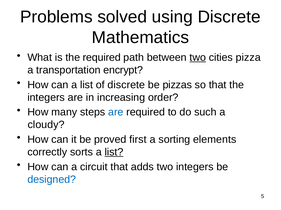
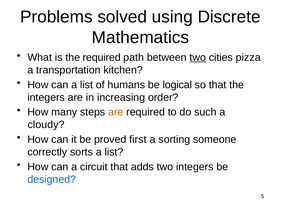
encrypt: encrypt -> kitchen
of discrete: discrete -> humans
pizzas: pizzas -> logical
are at (116, 112) colour: blue -> orange
elements: elements -> someone
list at (114, 153) underline: present -> none
